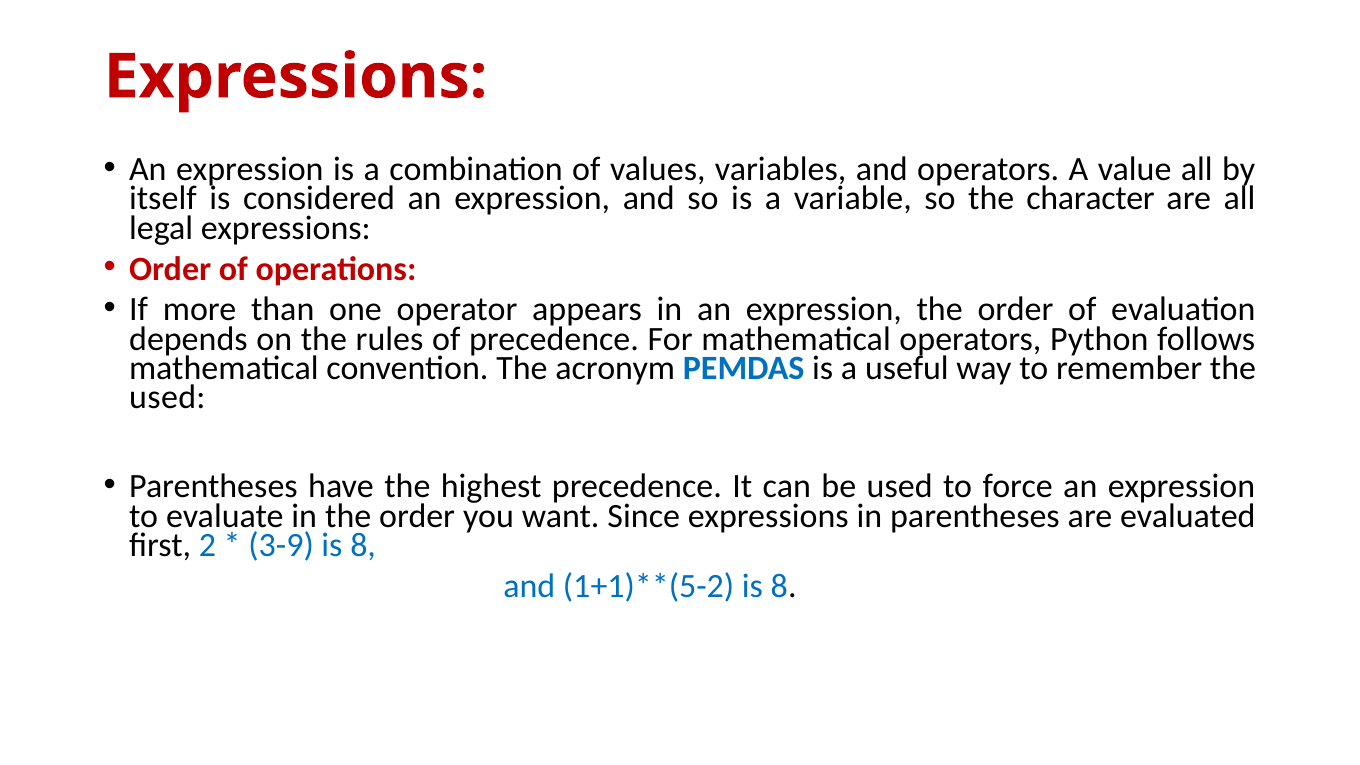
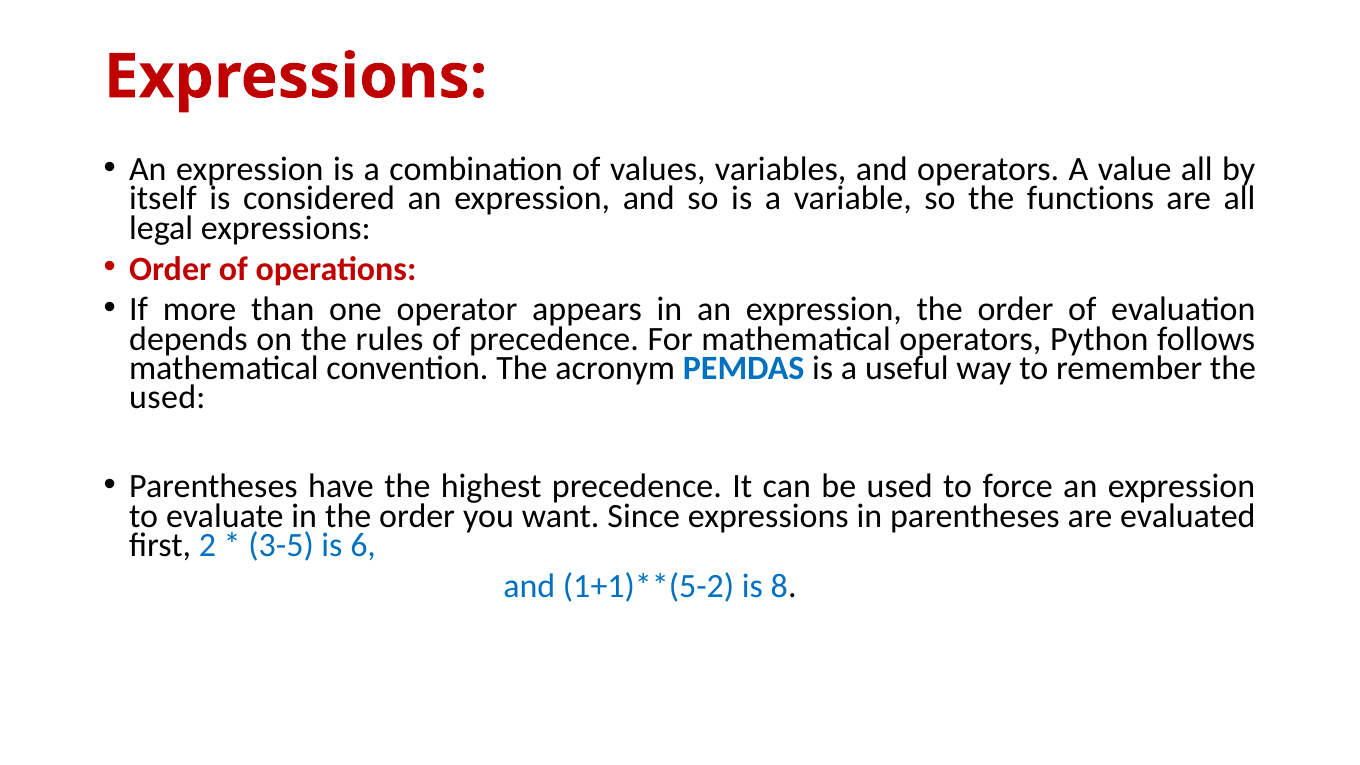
character: character -> functions
3-9: 3-9 -> 3-5
8 at (363, 545): 8 -> 6
